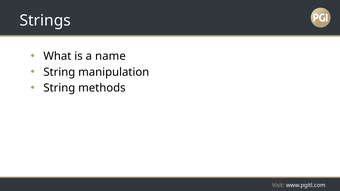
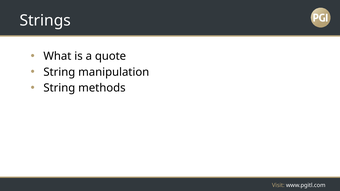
name: name -> quote
